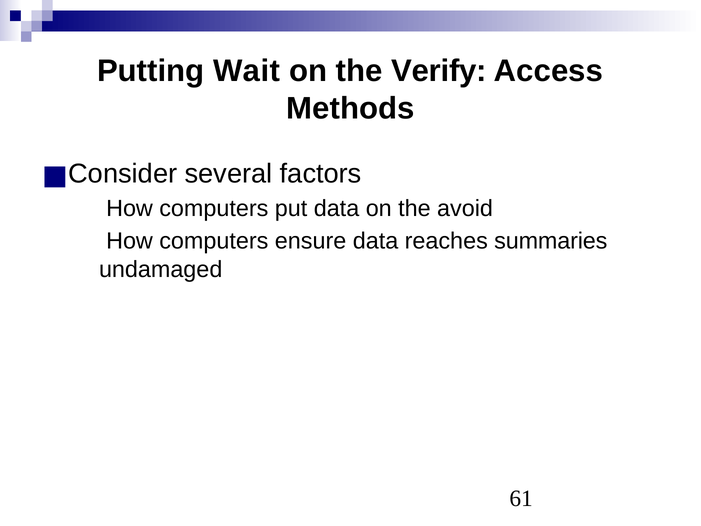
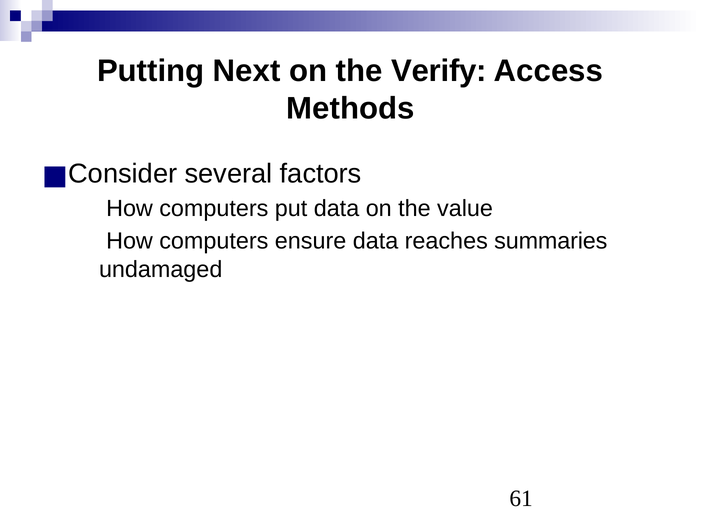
Wait: Wait -> Next
avoid: avoid -> value
